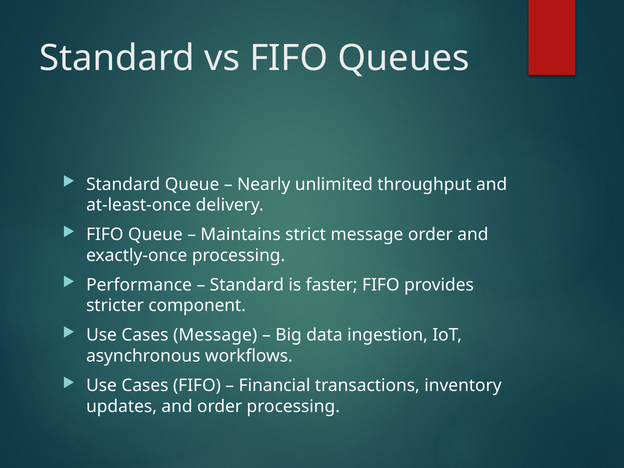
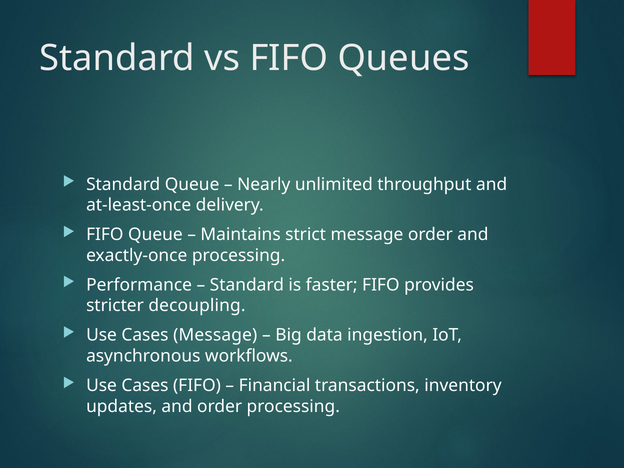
component: component -> decoupling
